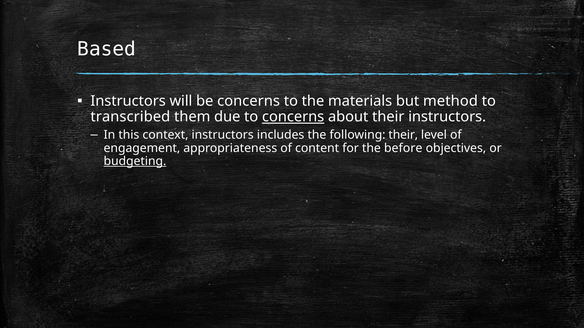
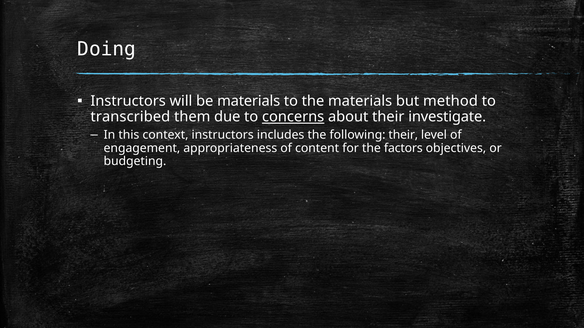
Based: Based -> Doing
be concerns: concerns -> materials
their instructors: instructors -> investigate
before: before -> factors
budgeting underline: present -> none
